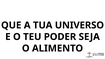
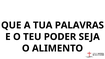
UNIVERSO: UNIVERSO -> PALAVRAS
